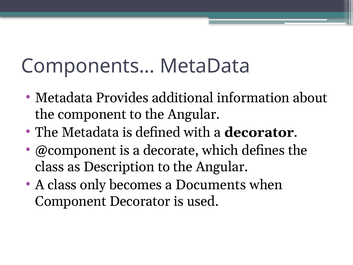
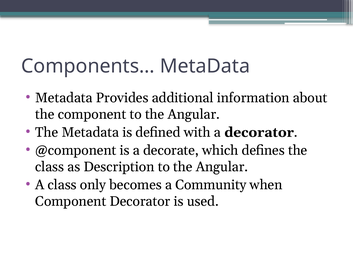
Documents: Documents -> Community
